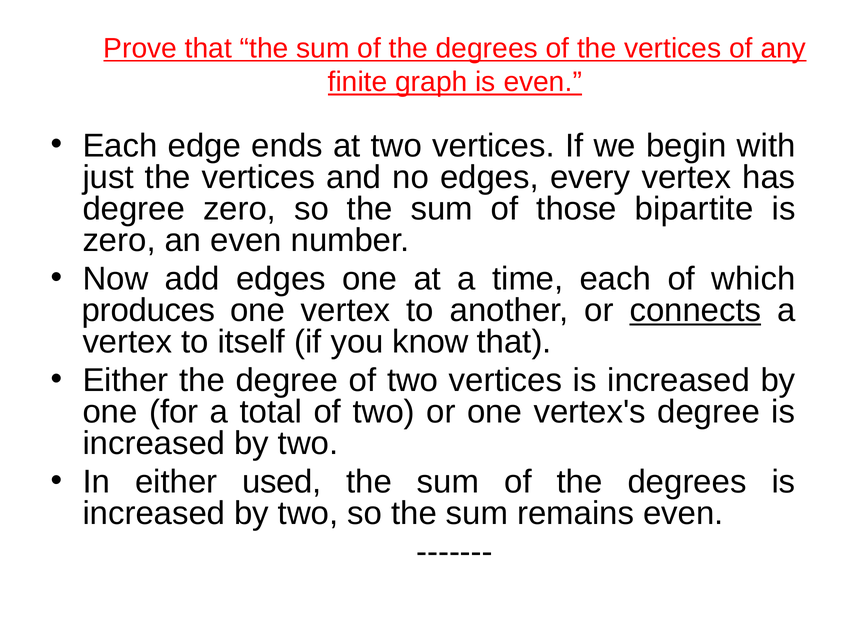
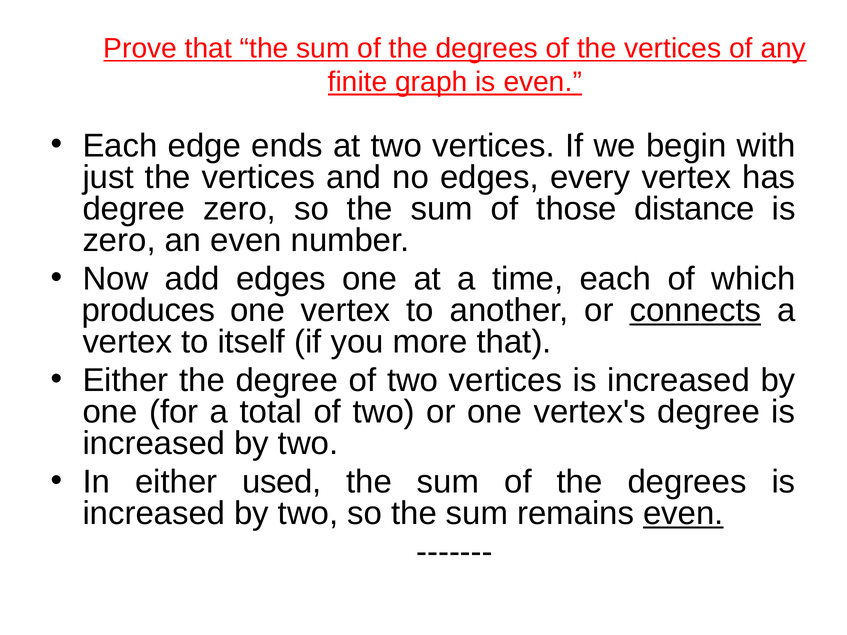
bipartite: bipartite -> distance
know: know -> more
even at (683, 514) underline: none -> present
